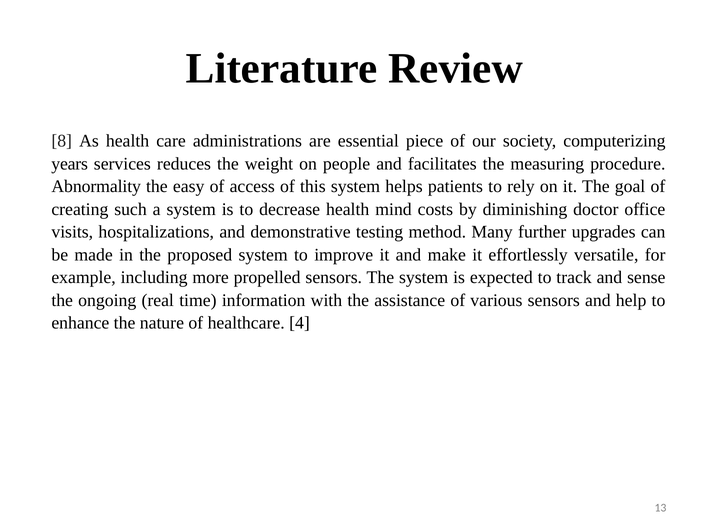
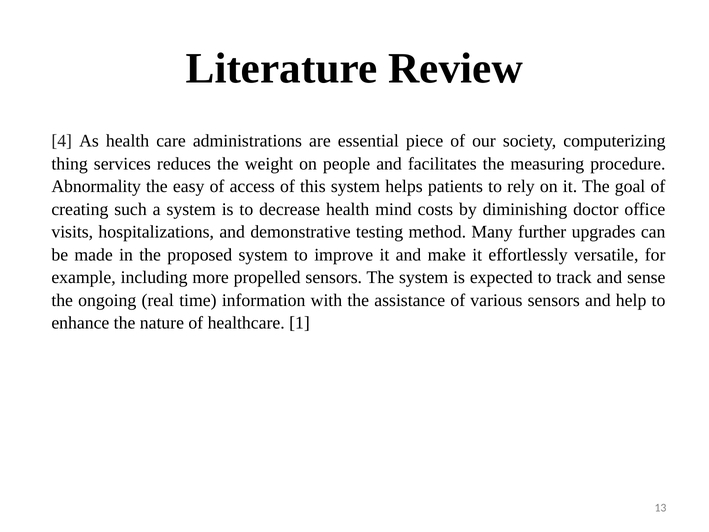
8: 8 -> 4
years: years -> thing
4: 4 -> 1
